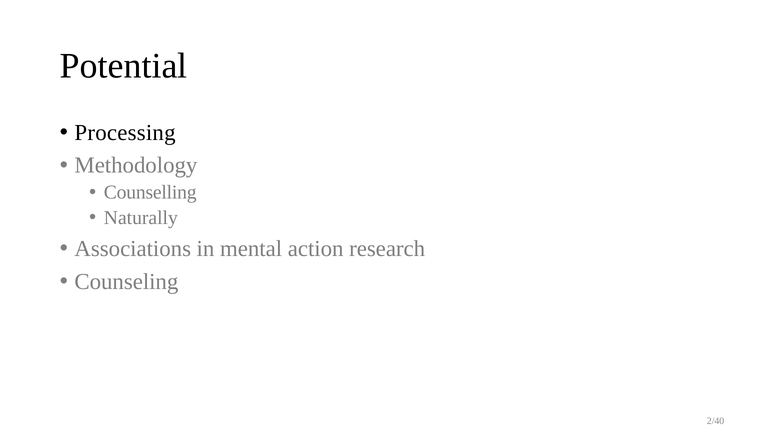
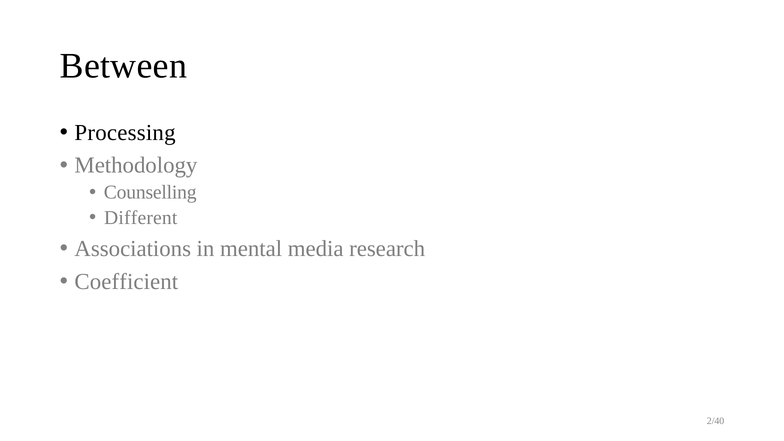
Potential: Potential -> Between
Naturally: Naturally -> Different
action: action -> media
Counseling: Counseling -> Coefficient
